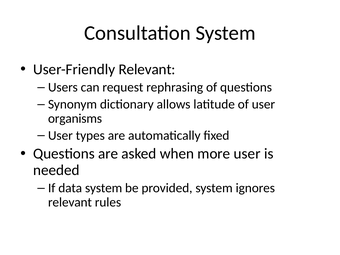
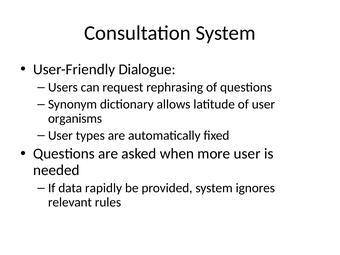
User-Friendly Relevant: Relevant -> Dialogue
data system: system -> rapidly
